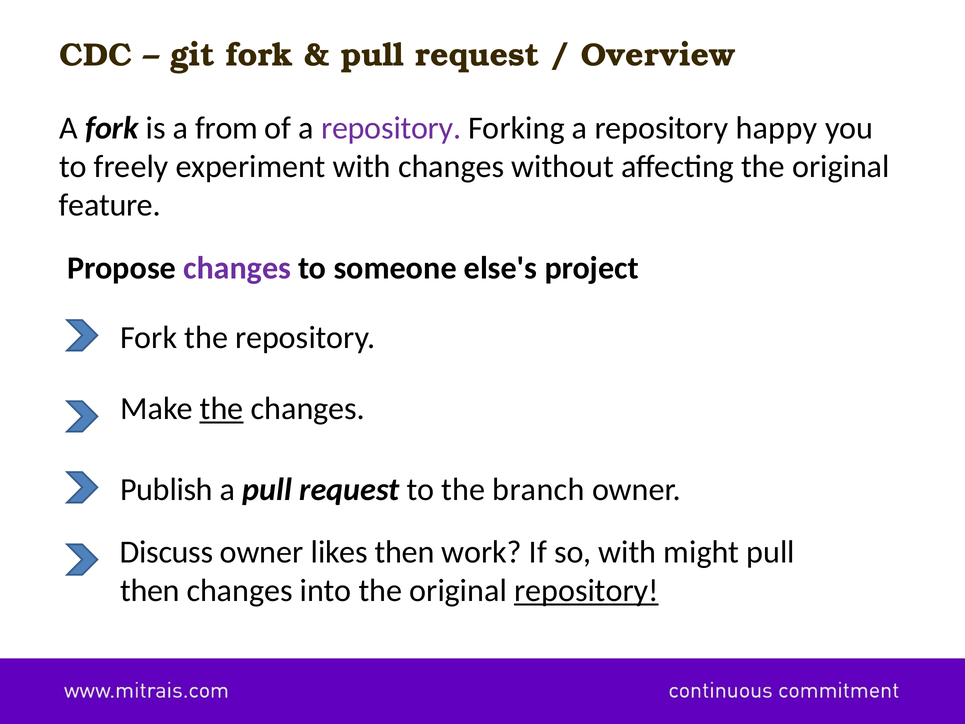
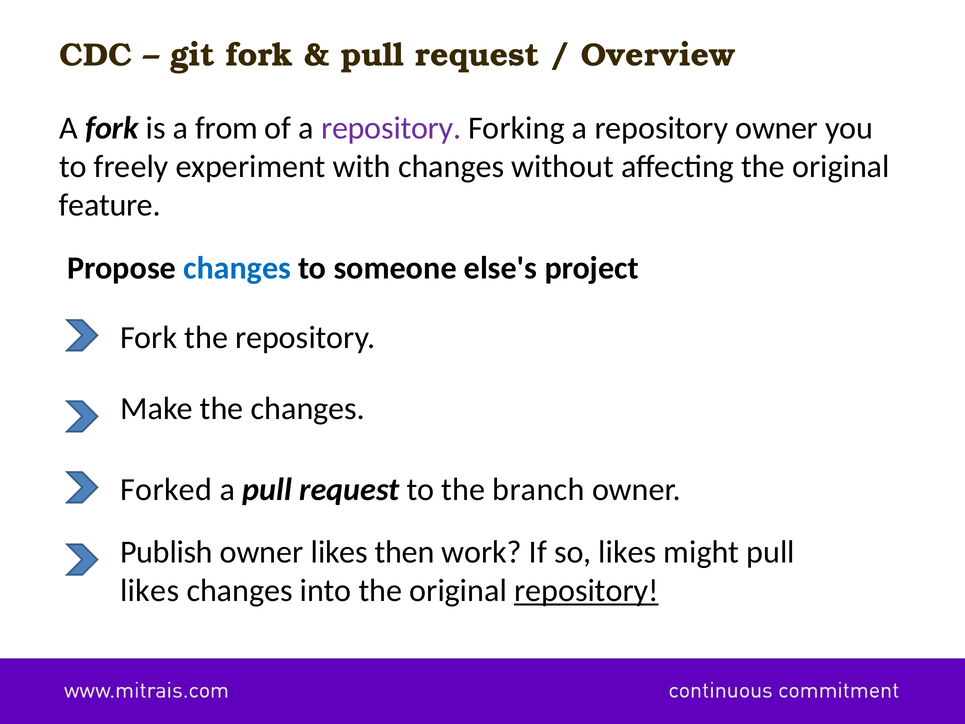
repository happy: happy -> owner
changes at (237, 268) colour: purple -> blue
the at (222, 409) underline: present -> none
Publish: Publish -> Forked
Discuss: Discuss -> Publish
so with: with -> likes
then at (150, 590): then -> likes
